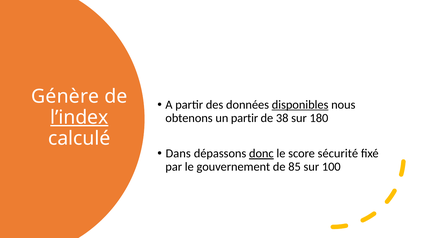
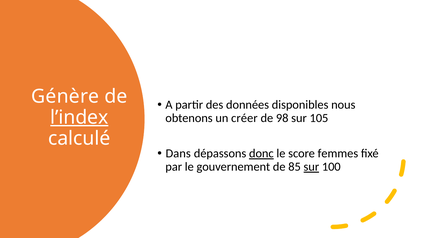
disponibles underline: present -> none
un partir: partir -> créer
38: 38 -> 98
180: 180 -> 105
sécurité: sécurité -> femmes
sur at (311, 167) underline: none -> present
